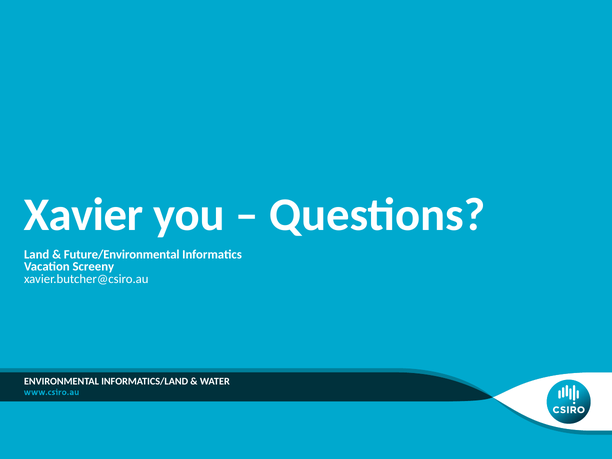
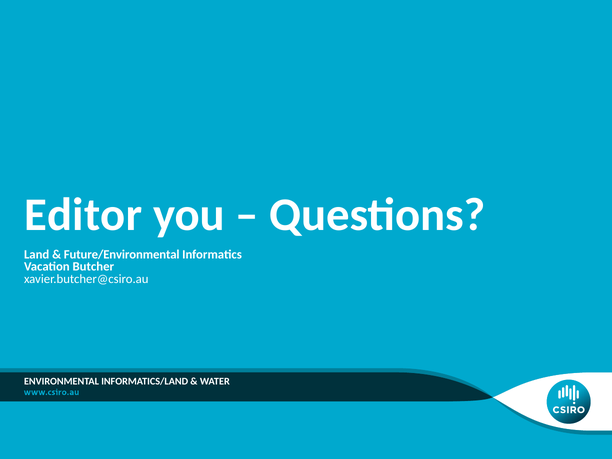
Xavier: Xavier -> Editor
Screeny: Screeny -> Butcher
